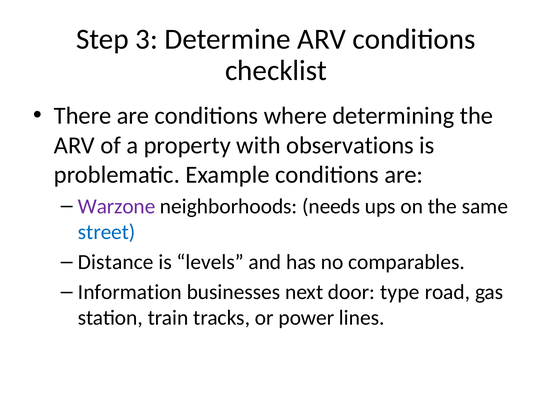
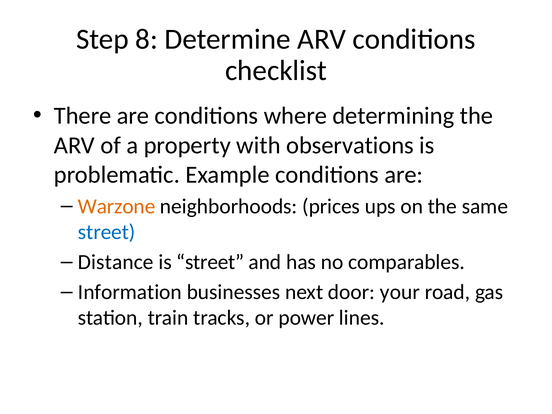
3: 3 -> 8
Warzone colour: purple -> orange
needs: needs -> prices
is levels: levels -> street
type: type -> your
